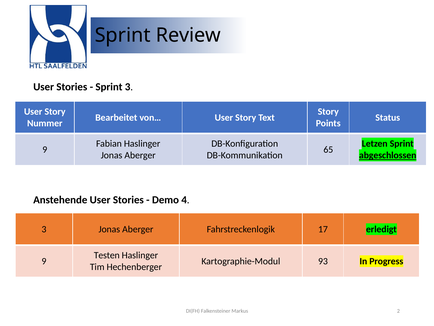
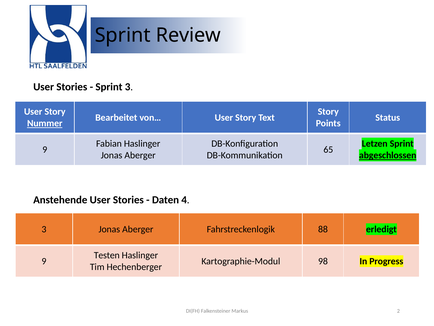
Nummer underline: none -> present
Demo: Demo -> Daten
17: 17 -> 88
93: 93 -> 98
